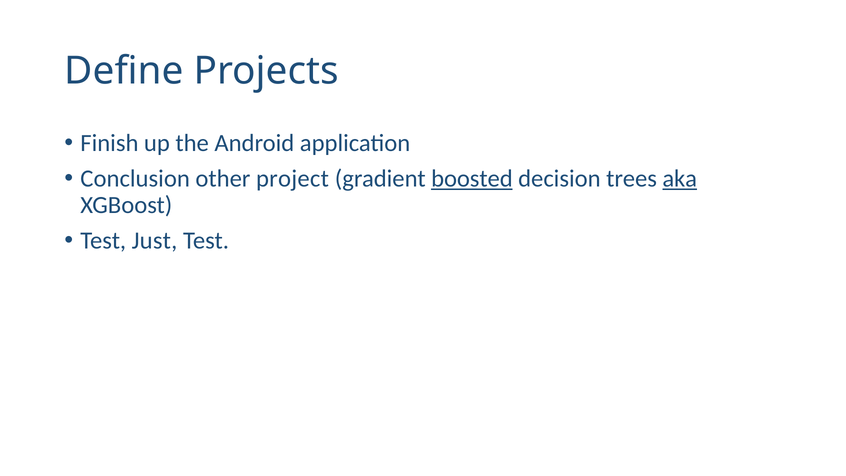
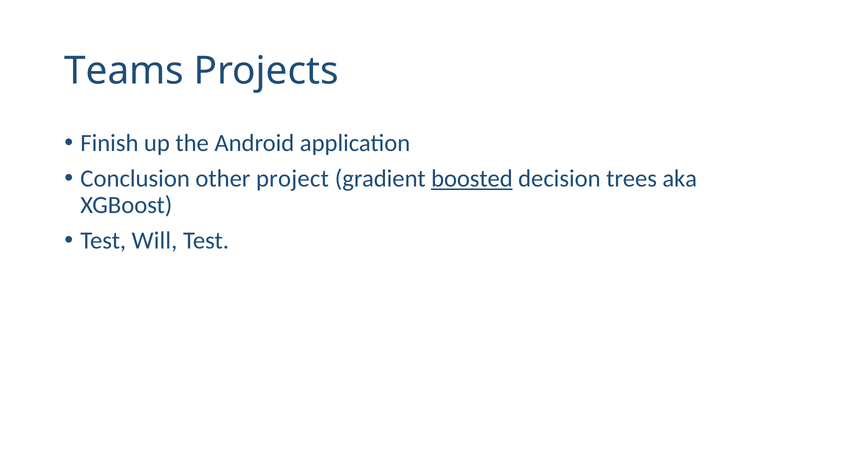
Define: Define -> Teams
aka underline: present -> none
Just: Just -> Will
